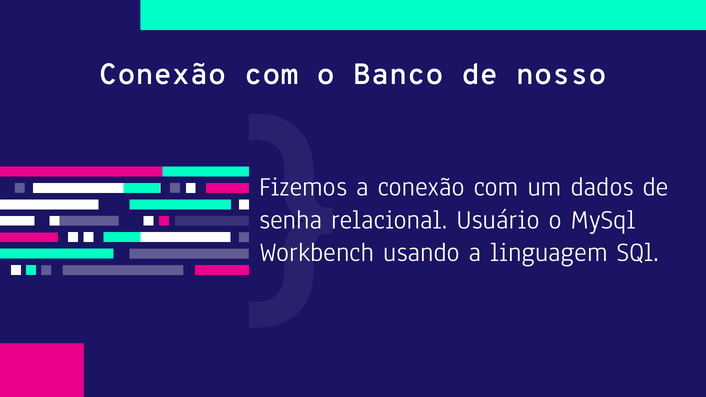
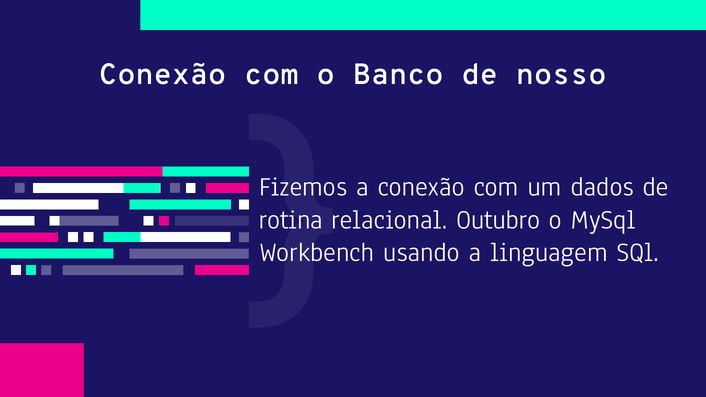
senha: senha -> rotina
Usuário: Usuário -> Outubro
